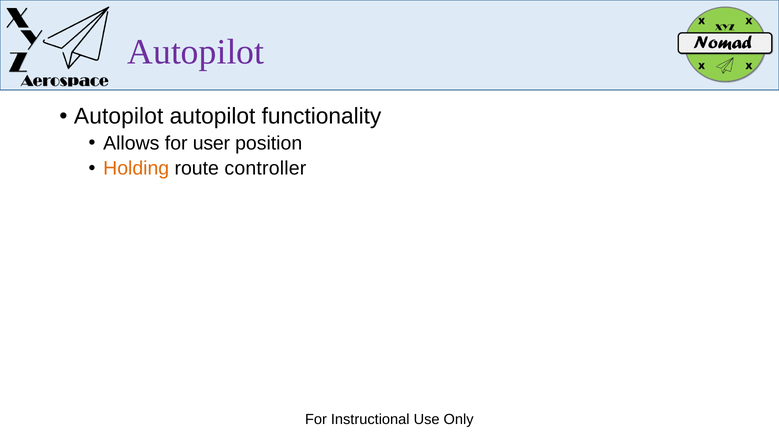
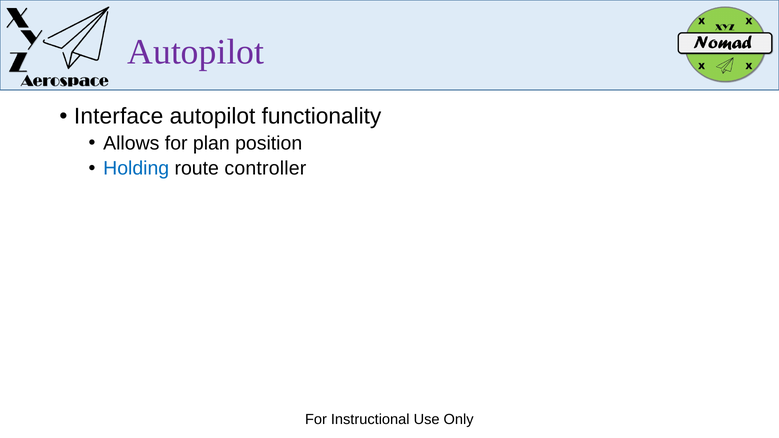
Autopilot at (119, 117): Autopilot -> Interface
user: user -> plan
Holding colour: orange -> blue
